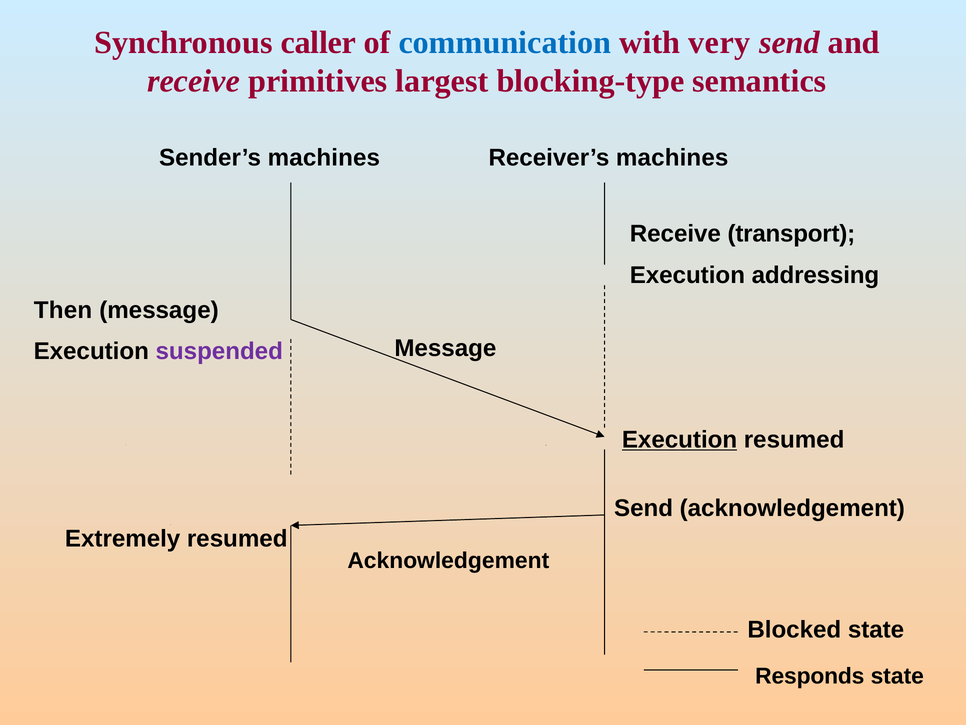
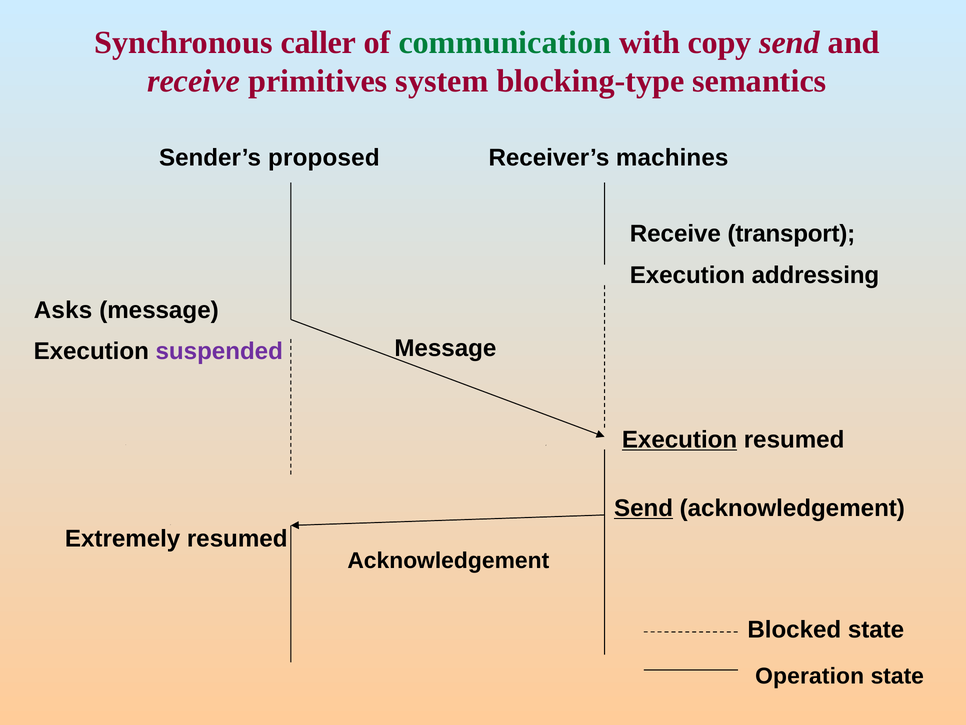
communication colour: blue -> green
very: very -> copy
largest: largest -> system
Sender’s machines: machines -> proposed
Then: Then -> Asks
Send at (644, 508) underline: none -> present
Responds: Responds -> Operation
